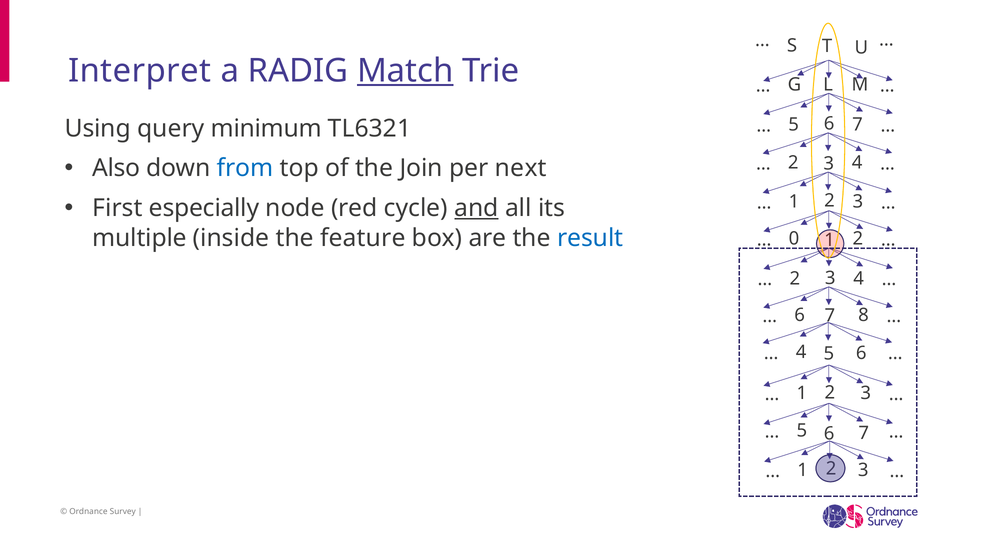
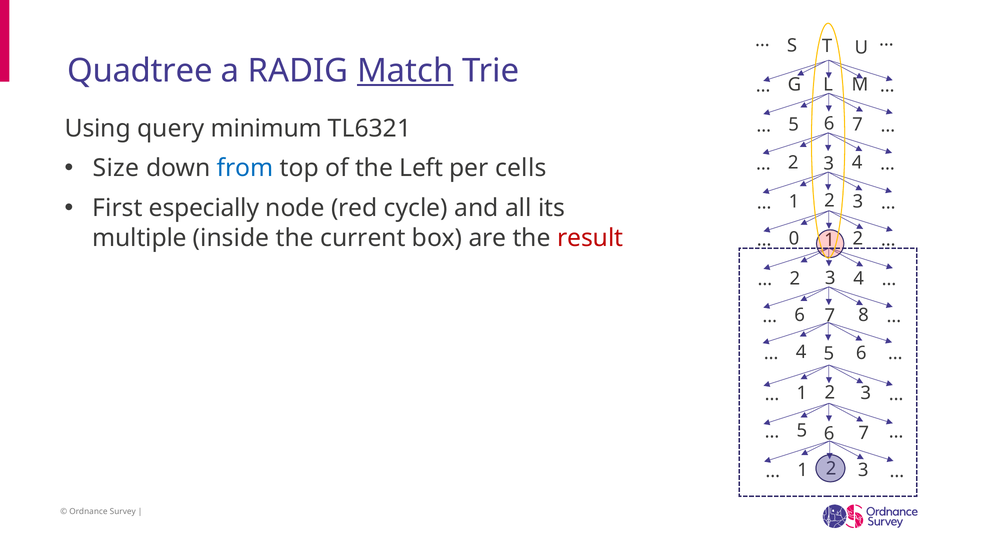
Interpret: Interpret -> Quadtree
Also: Also -> Size
Join: Join -> Left
next: next -> cells
and underline: present -> none
feature: feature -> current
result colour: blue -> red
